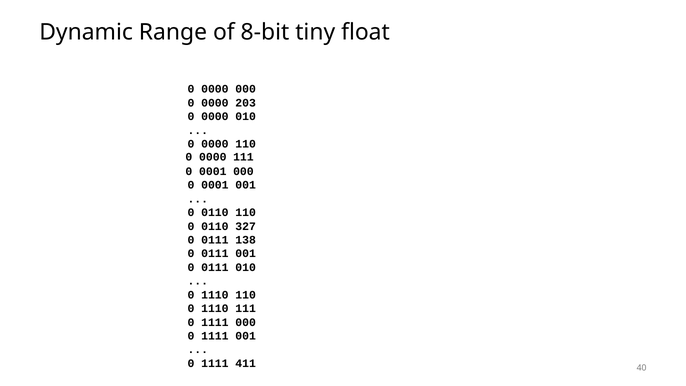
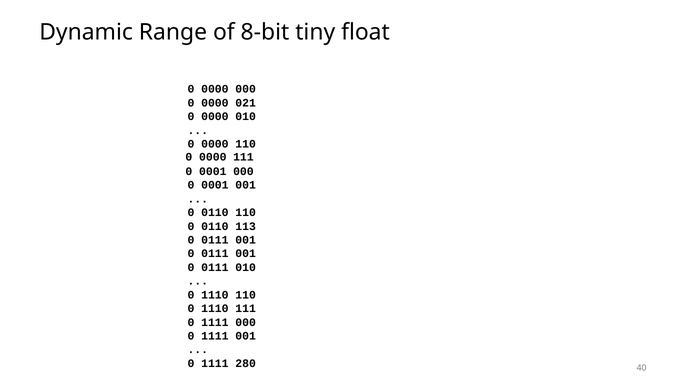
203: 203 -> 021
327: 327 -> 113
138 at (246, 240): 138 -> 001
411: 411 -> 280
